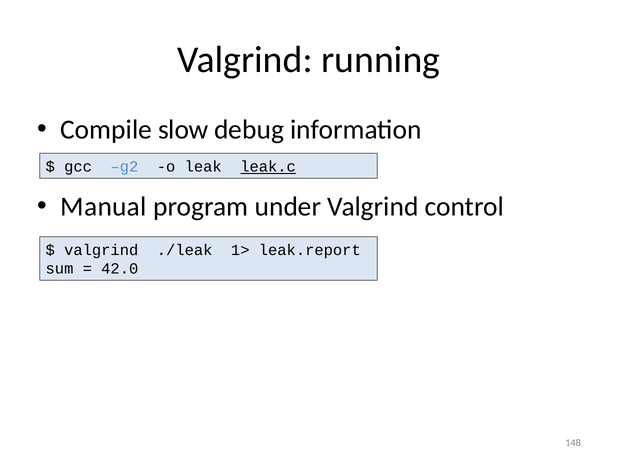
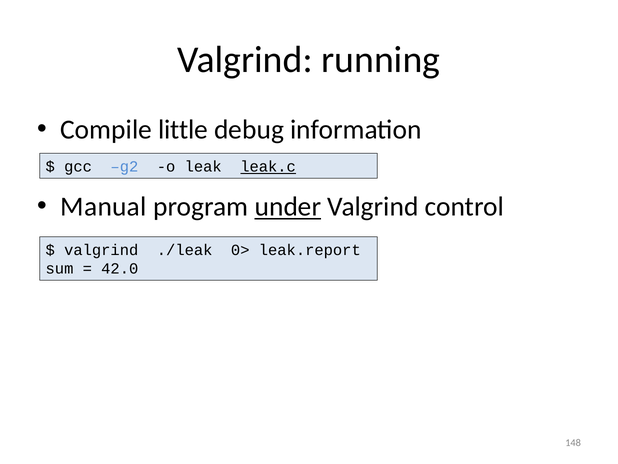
slow: slow -> little
under underline: none -> present
1>: 1> -> 0>
